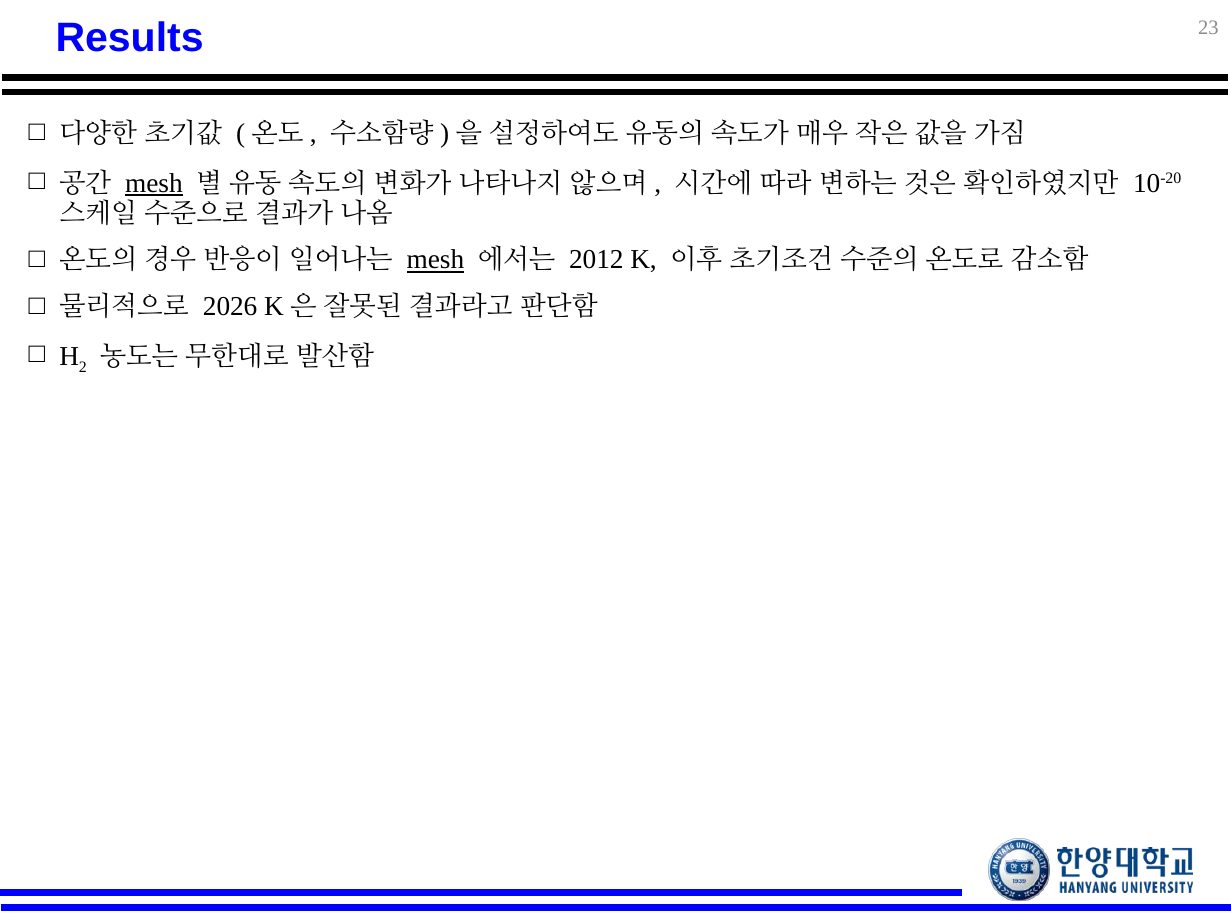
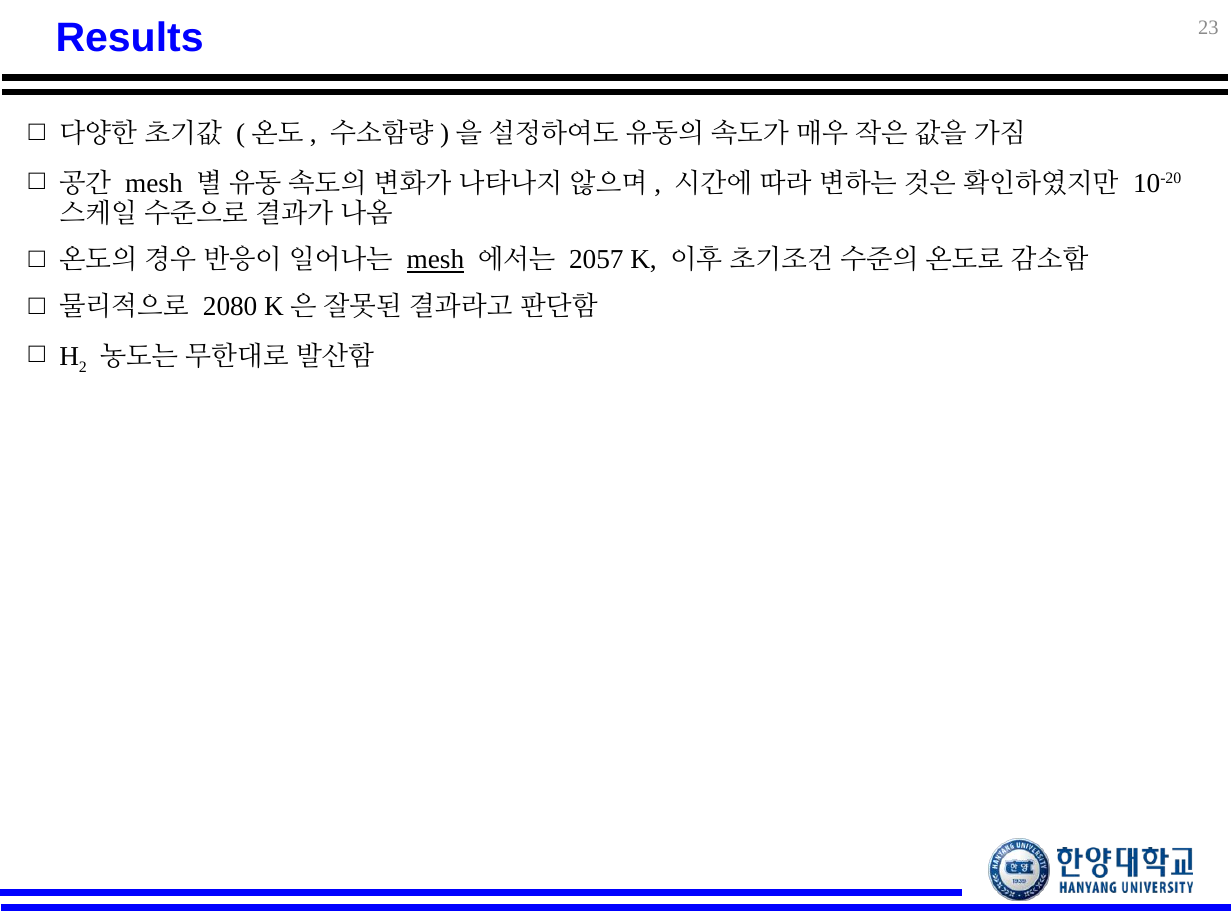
mesh at (154, 183) underline: present -> none
2012: 2012 -> 2057
2026: 2026 -> 2080
